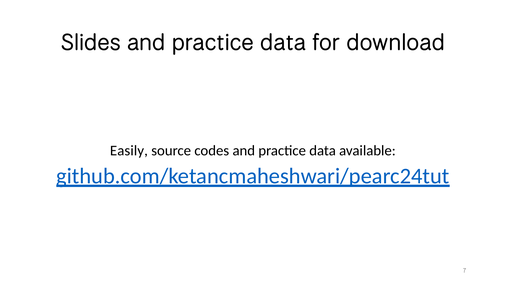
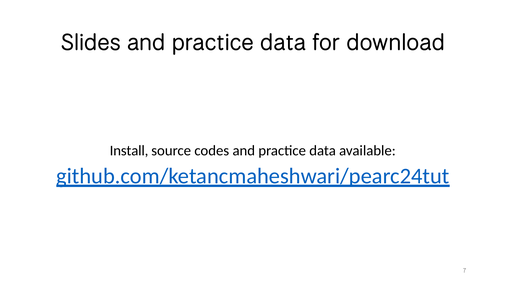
Easily: Easily -> Install
